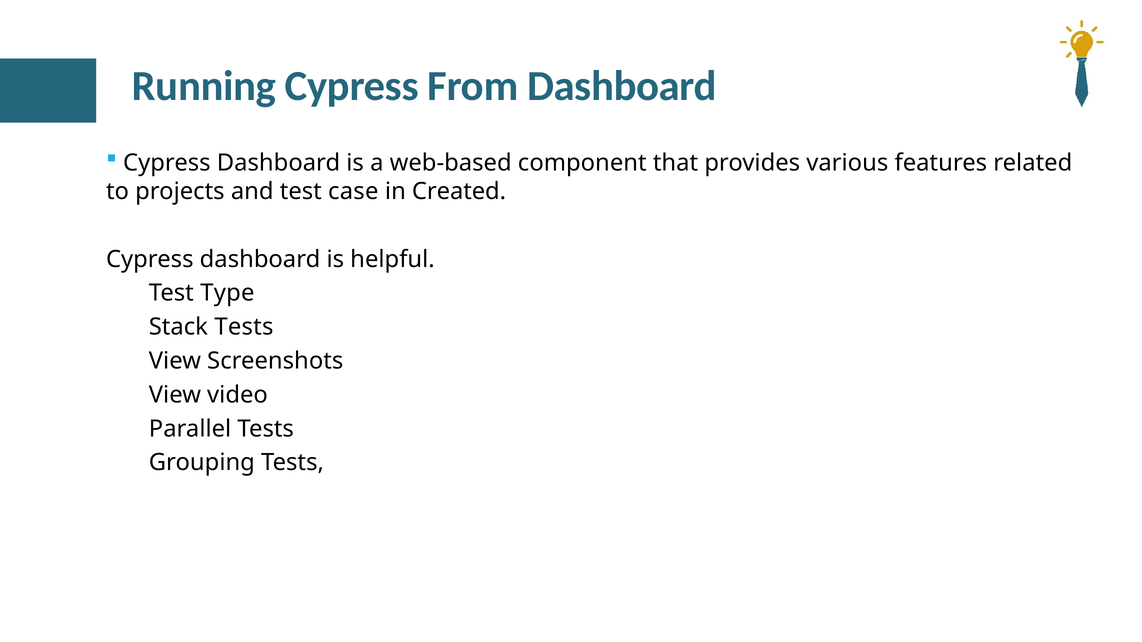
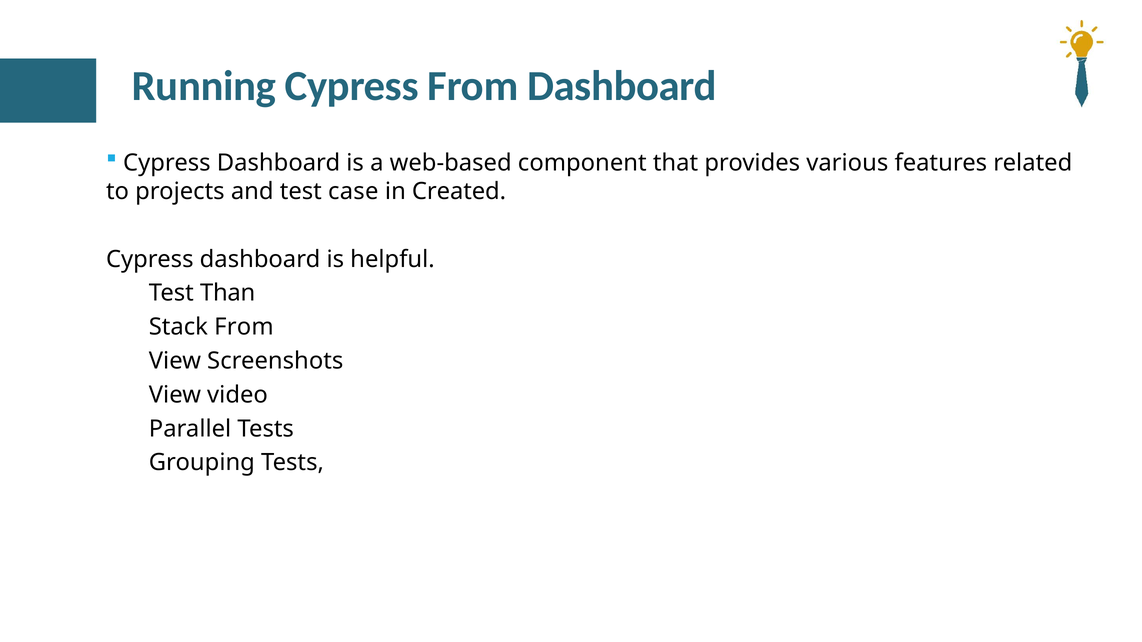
Type: Type -> Than
Stack Tests: Tests -> From
